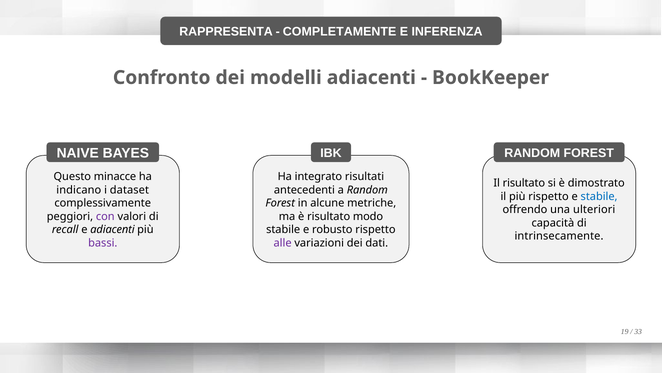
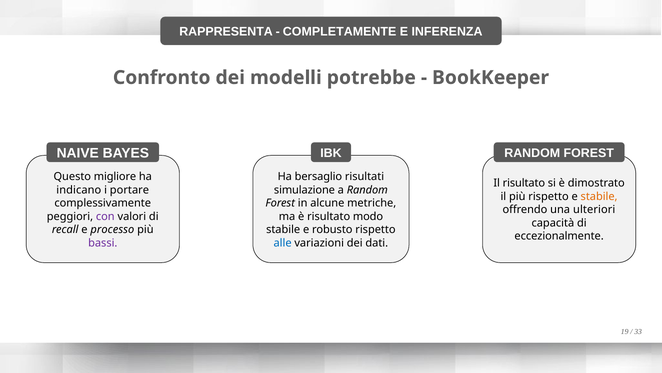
modelli adiacenti: adiacenti -> potrebbe
minacce: minacce -> migliore
integrato: integrato -> bersaglio
dataset: dataset -> portare
antecedenti: antecedenti -> simulazione
stabile at (599, 196) colour: blue -> orange
e adiacenti: adiacenti -> processo
intrinsecamente: intrinsecamente -> eccezionalmente
alle colour: purple -> blue
